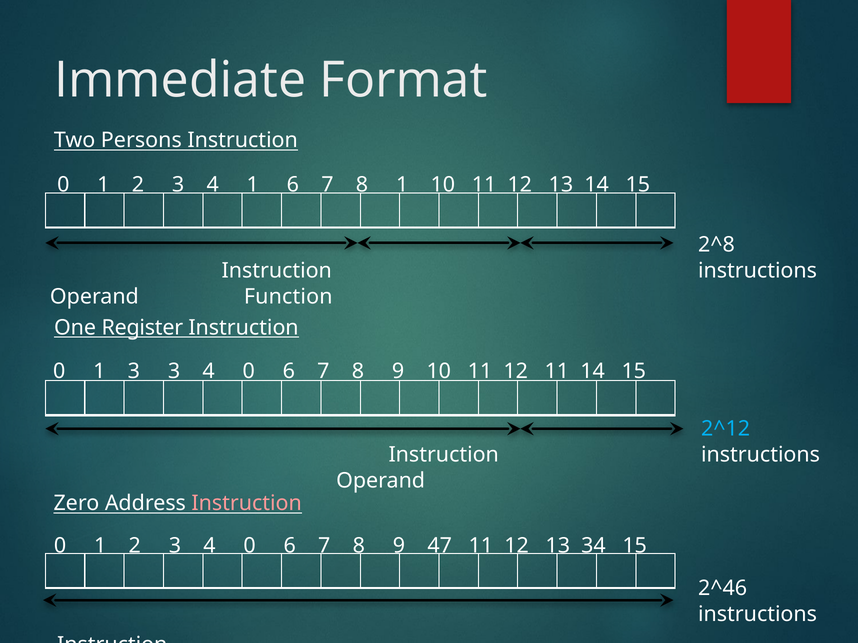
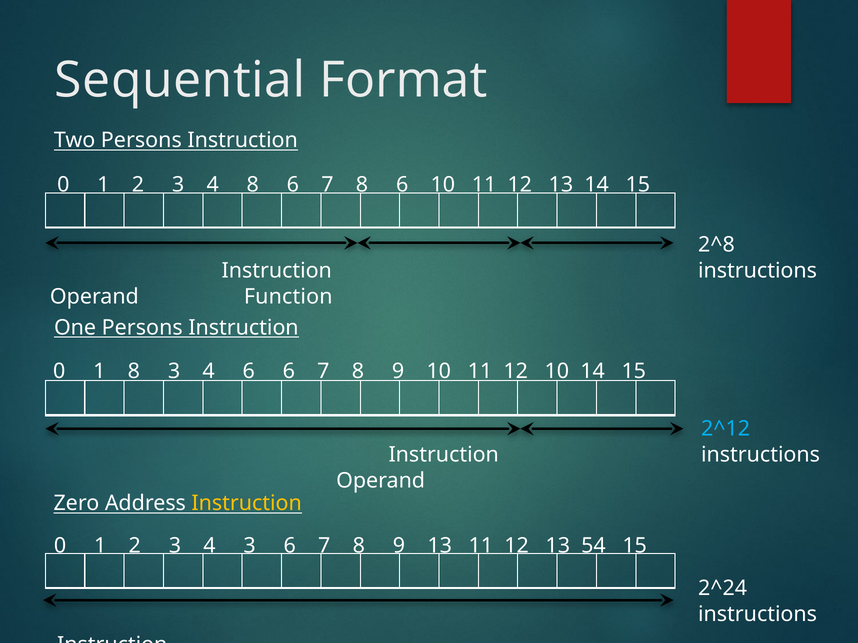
Immediate: Immediate -> Sequential
4 1: 1 -> 8
7 8 1: 1 -> 6
One Register: Register -> Persons
1 3: 3 -> 8
0 at (249, 371): 0 -> 6
12 11: 11 -> 10
Instruction at (247, 504) colour: pink -> yellow
2 3 4 0: 0 -> 3
9 47: 47 -> 13
34: 34 -> 54
2^46: 2^46 -> 2^24
